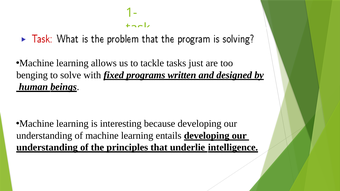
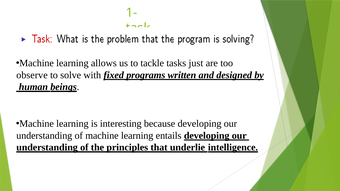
benging: benging -> observe
